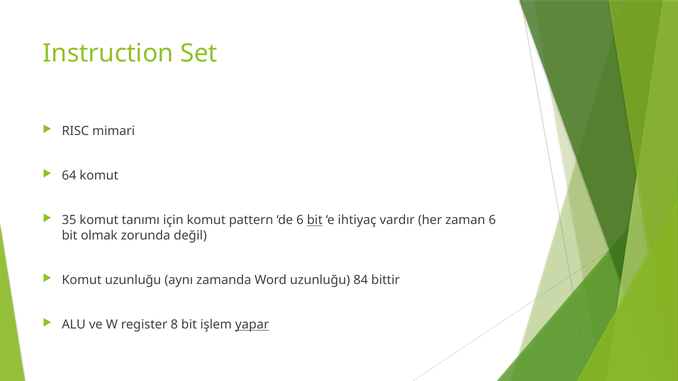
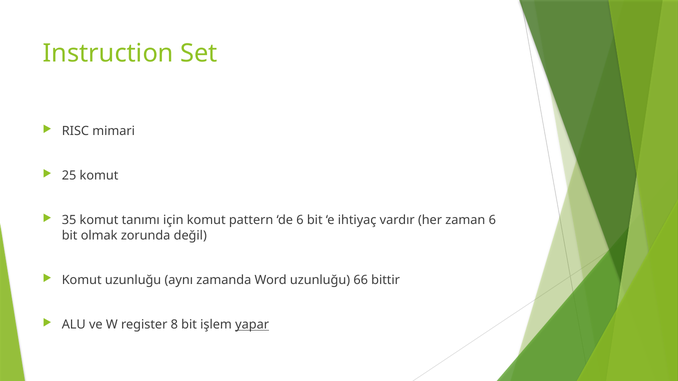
64: 64 -> 25
bit at (315, 221) underline: present -> none
84: 84 -> 66
